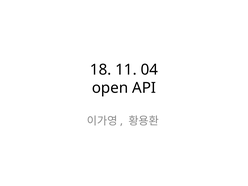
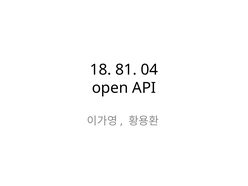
11: 11 -> 81
